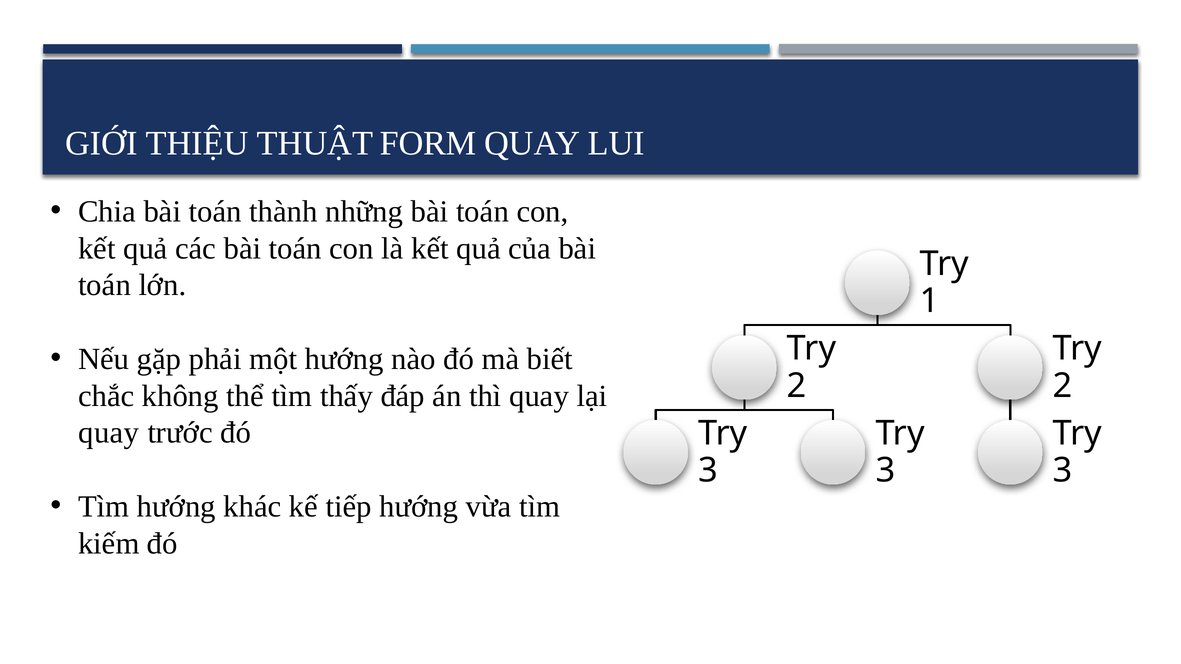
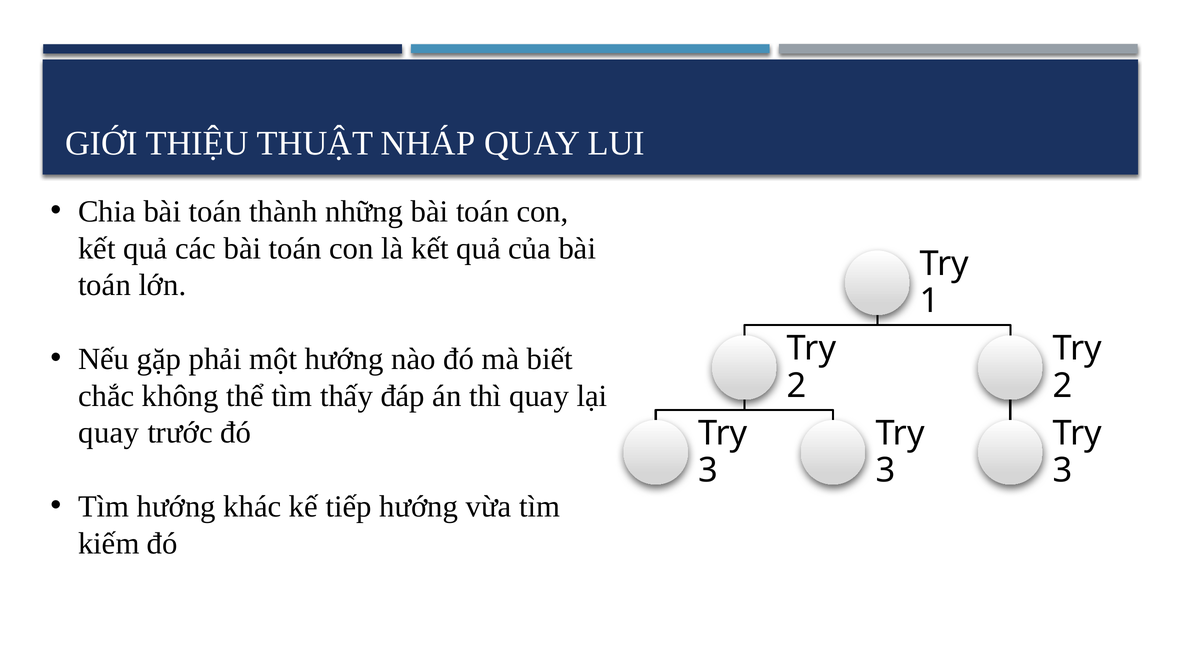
FORM: FORM -> NHÁP
